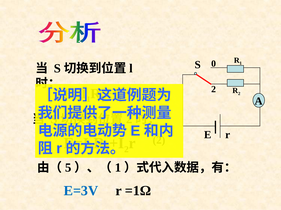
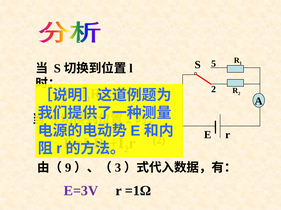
0: 0 -> 5
5: 5 -> 9
1 at (118, 168): 1 -> 3
E=3V colour: blue -> purple
